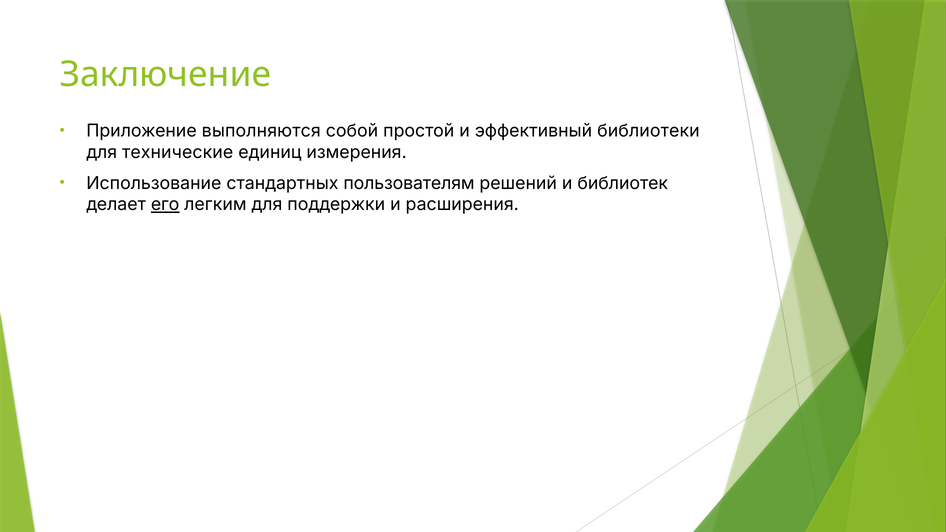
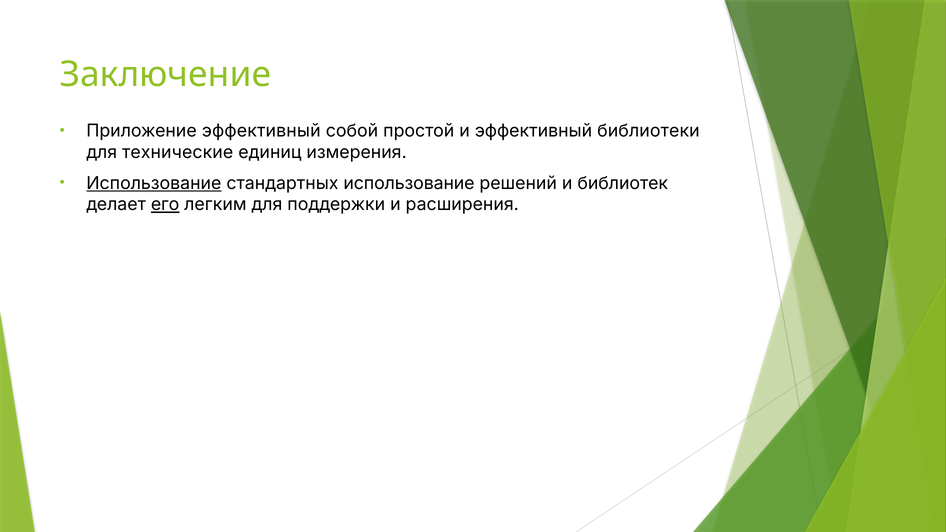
Приложение выполняются: выполняются -> эффективный
Использование at (154, 183) underline: none -> present
стандартных пользователям: пользователям -> использование
